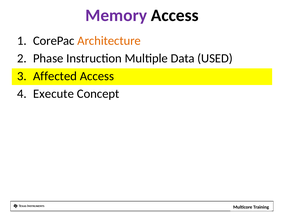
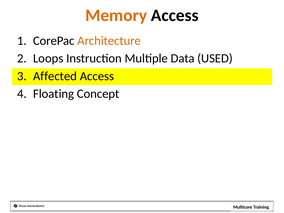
Memory colour: purple -> orange
Phase: Phase -> Loops
Execute: Execute -> Floating
